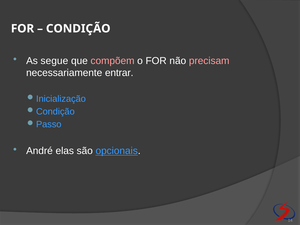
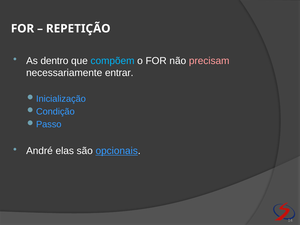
CONDIÇÃO: CONDIÇÃO -> REPETIÇÃO
segue: segue -> dentro
compõem colour: pink -> light blue
